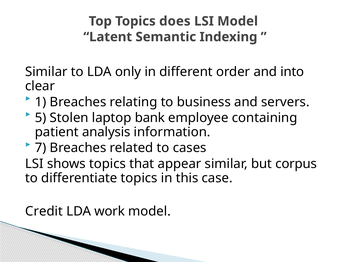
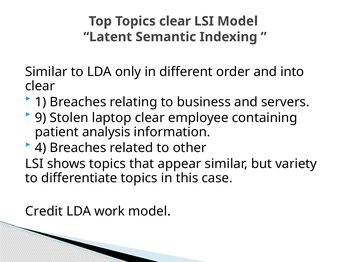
Topics does: does -> clear
5: 5 -> 9
laptop bank: bank -> clear
7: 7 -> 4
cases: cases -> other
corpus: corpus -> variety
